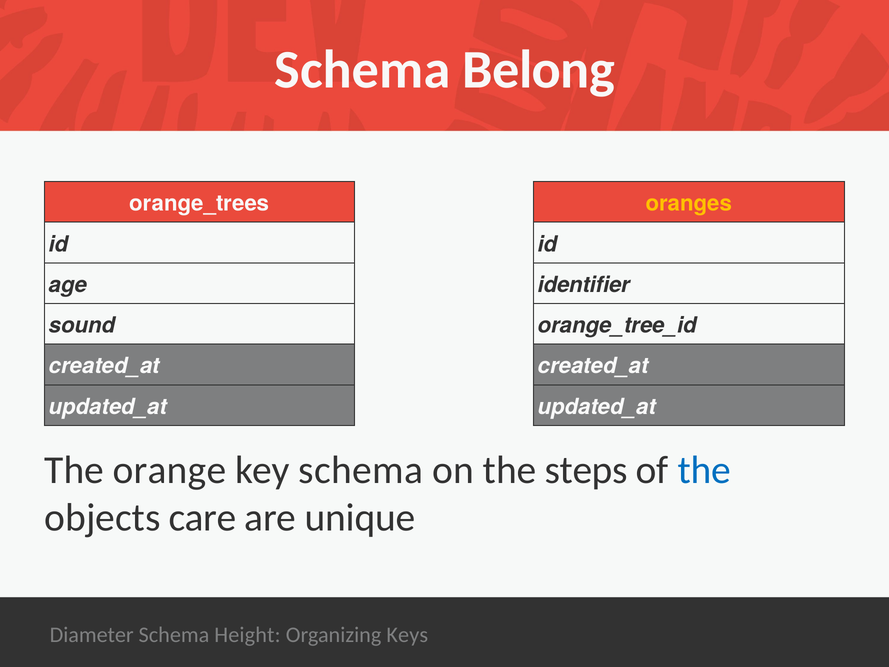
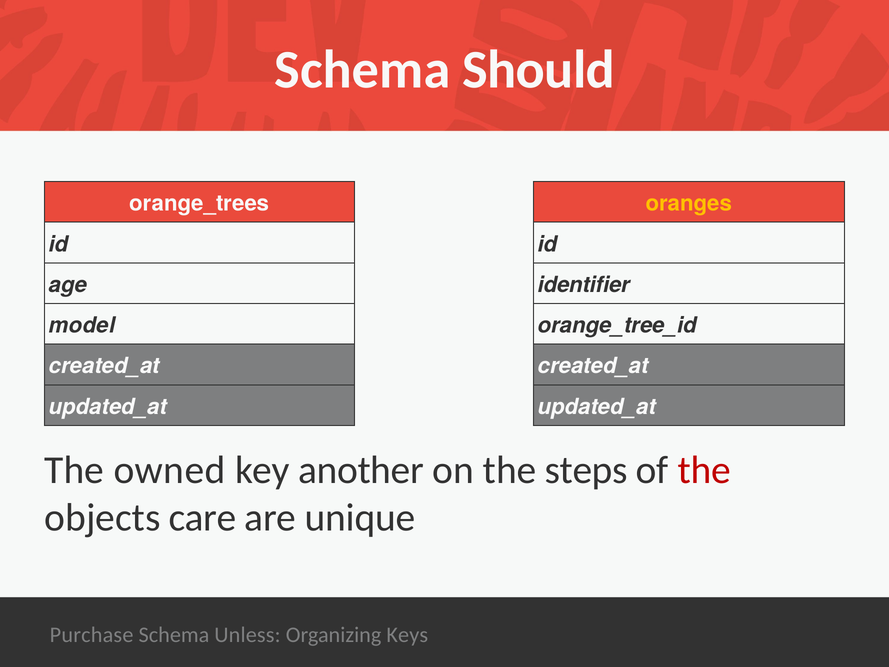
Belong: Belong -> Should
sound: sound -> model
orange: orange -> owned
key schema: schema -> another
the at (704, 470) colour: blue -> red
Diameter: Diameter -> Purchase
Height: Height -> Unless
